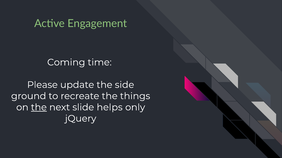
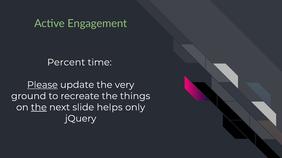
Coming: Coming -> Percent
Please underline: none -> present
side: side -> very
